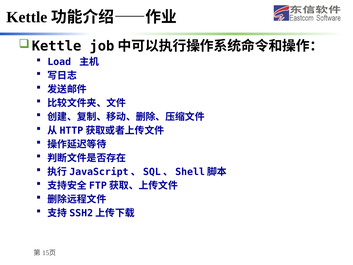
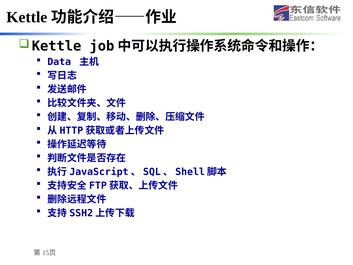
Load: Load -> Data
